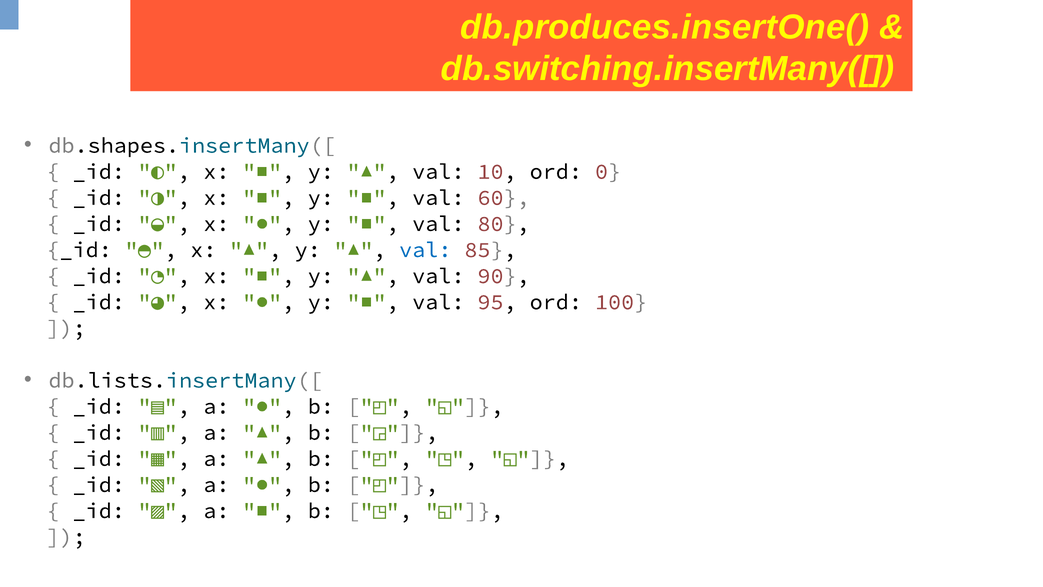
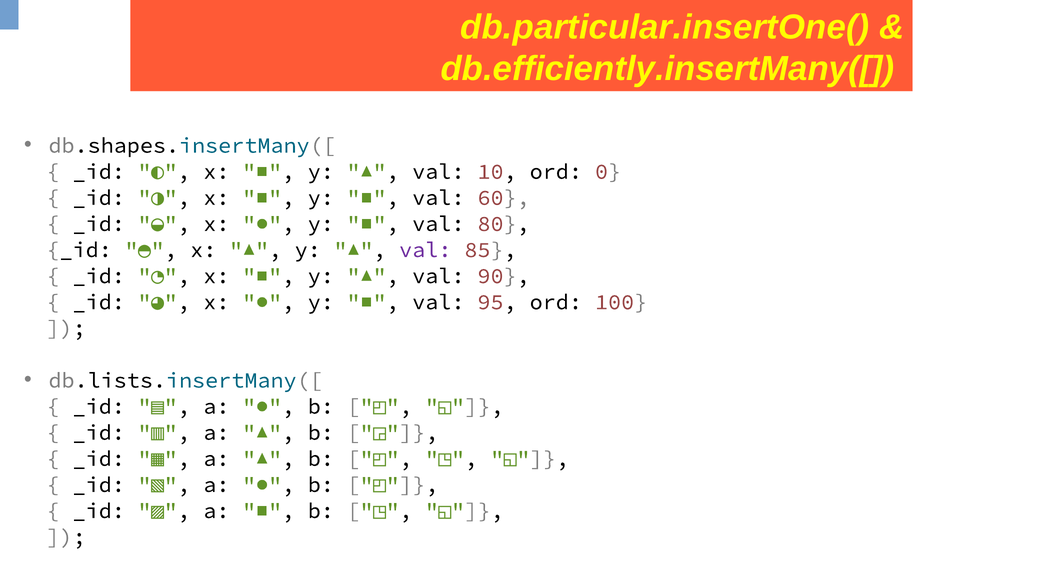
db.produces.insertOne(: db.produces.insertOne( -> db.particular.insertOne(
db.switching.insertMany([: db.switching.insertMany([ -> db.efficiently.insertMany([
val at (425, 250) colour: blue -> purple
